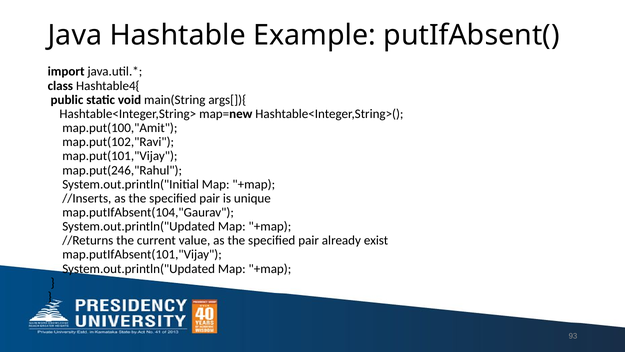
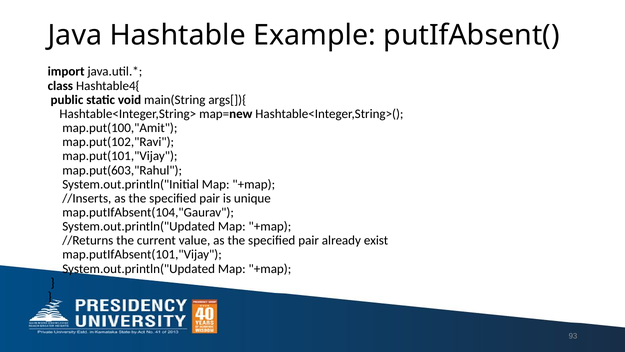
map.put(246,"Rahul: map.put(246,"Rahul -> map.put(603,"Rahul
